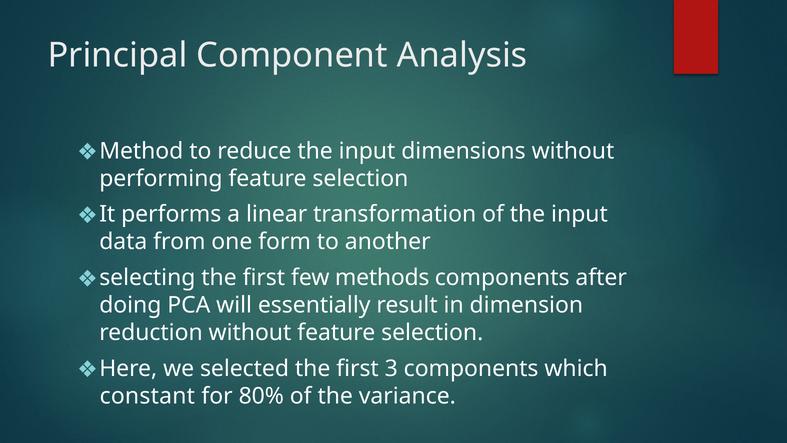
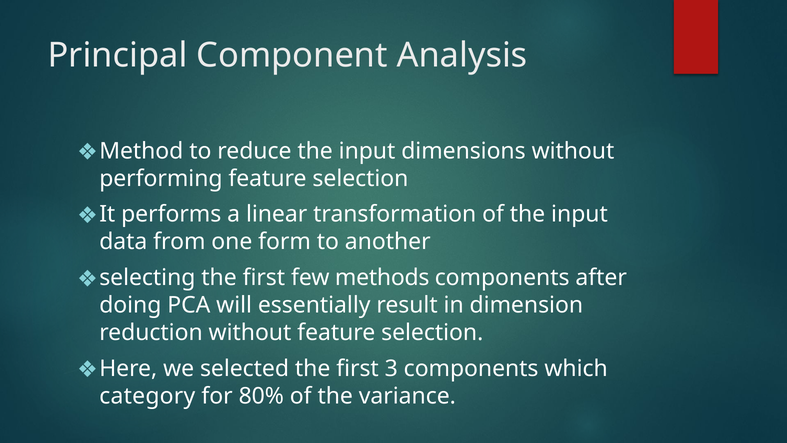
constant: constant -> category
